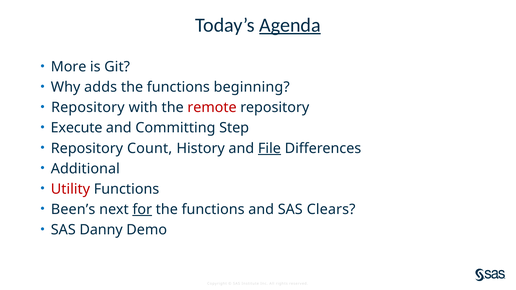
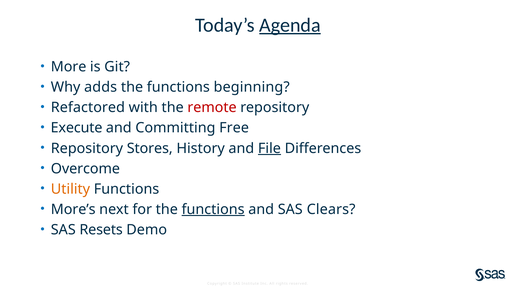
Repository at (88, 108): Repository -> Refactored
Step: Step -> Free
Count: Count -> Stores
Additional: Additional -> Overcome
Utility colour: red -> orange
Been’s: Been’s -> More’s
for underline: present -> none
functions at (213, 210) underline: none -> present
Danny: Danny -> Resets
